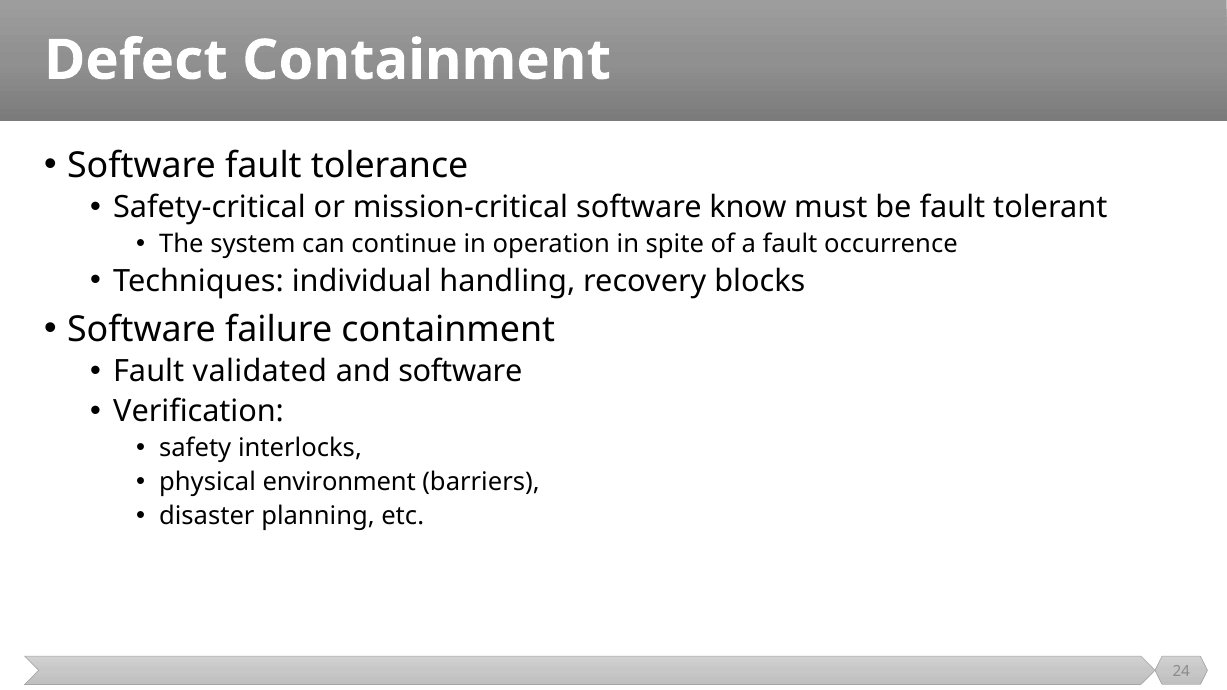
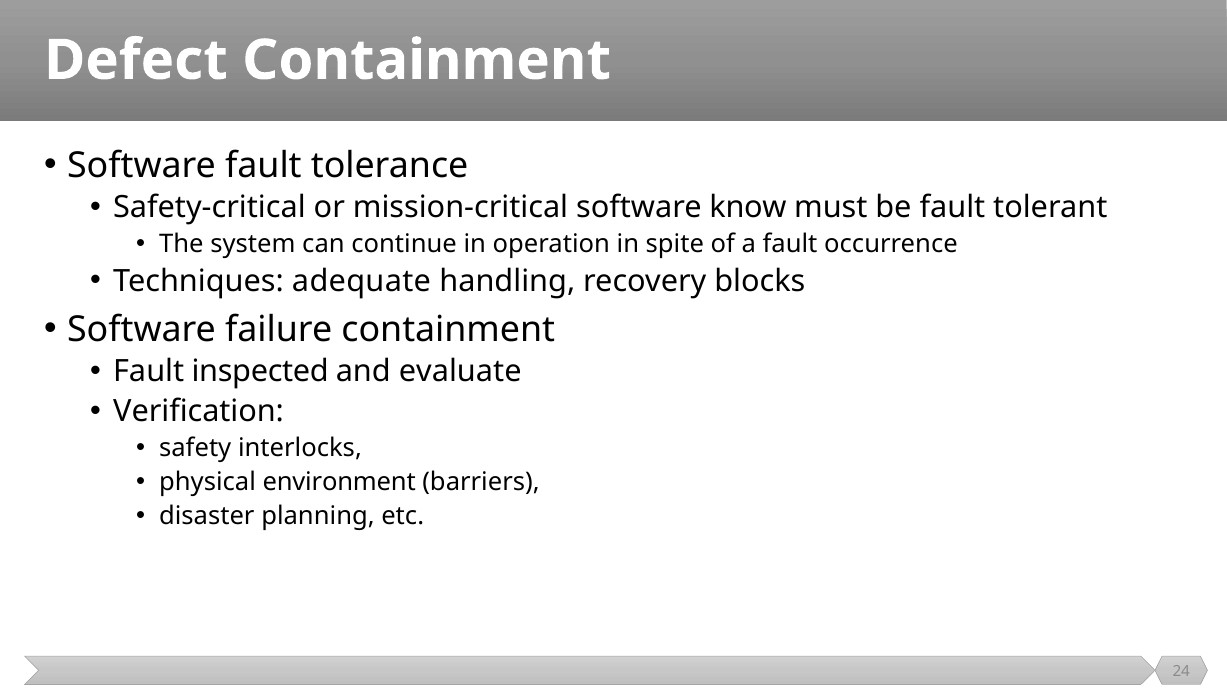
individual: individual -> adequate
validated: validated -> inspected
and software: software -> evaluate
